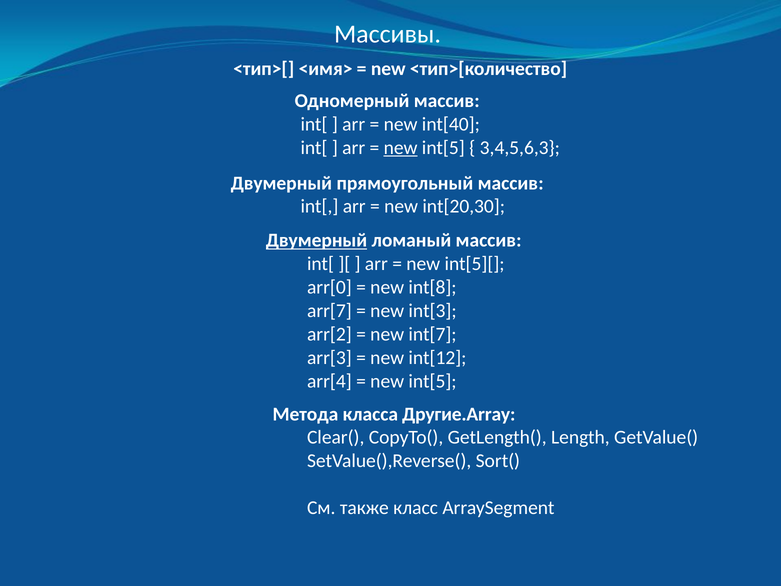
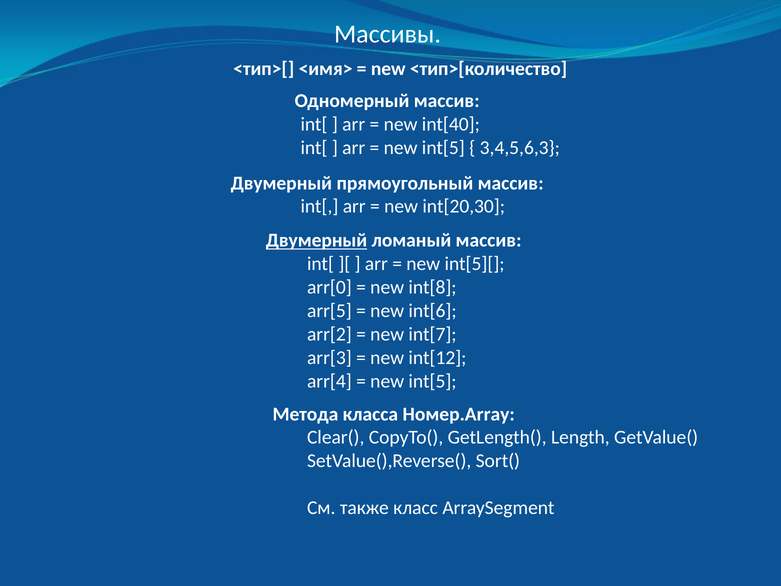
new at (401, 148) underline: present -> none
arr[7: arr[7 -> arr[5
int[3: int[3 -> int[6
Другие.Array: Другие.Array -> Номер.Array
